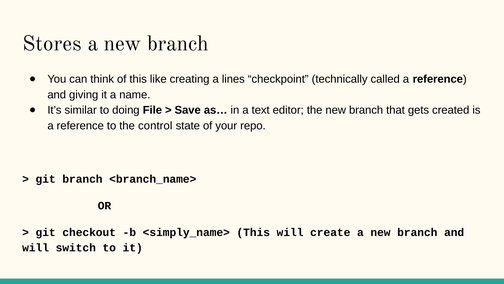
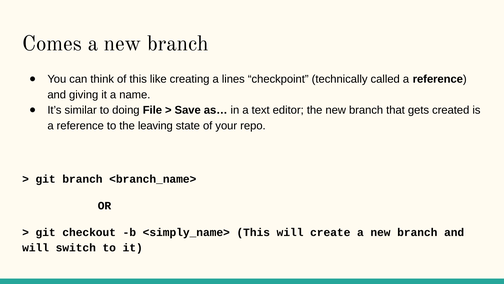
Stores: Stores -> Comes
control: control -> leaving
